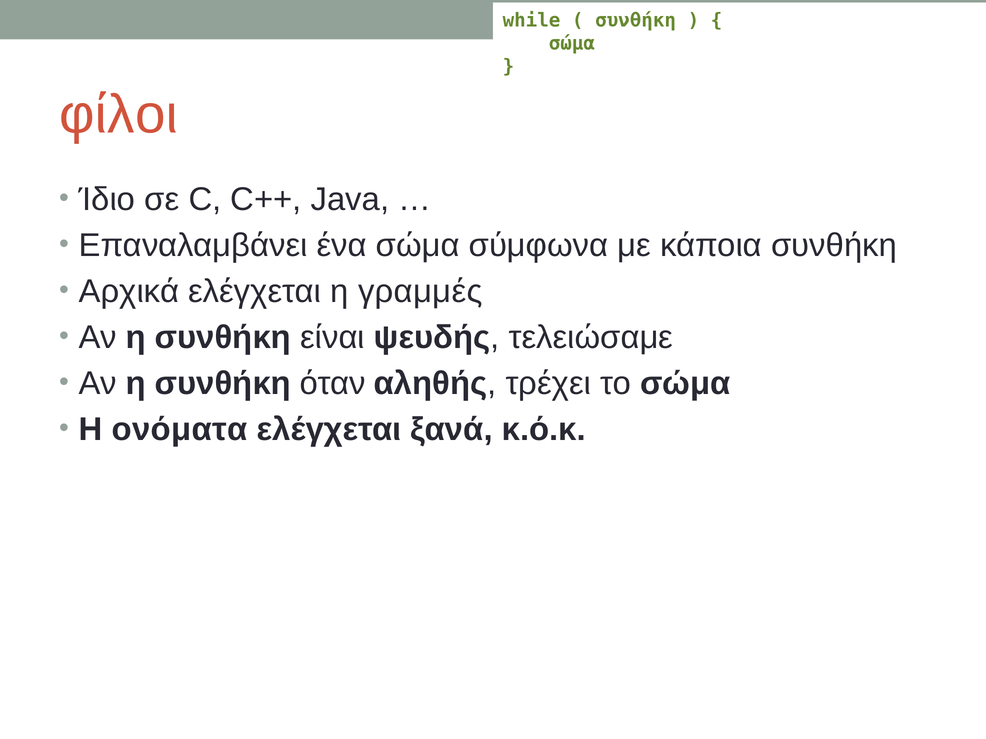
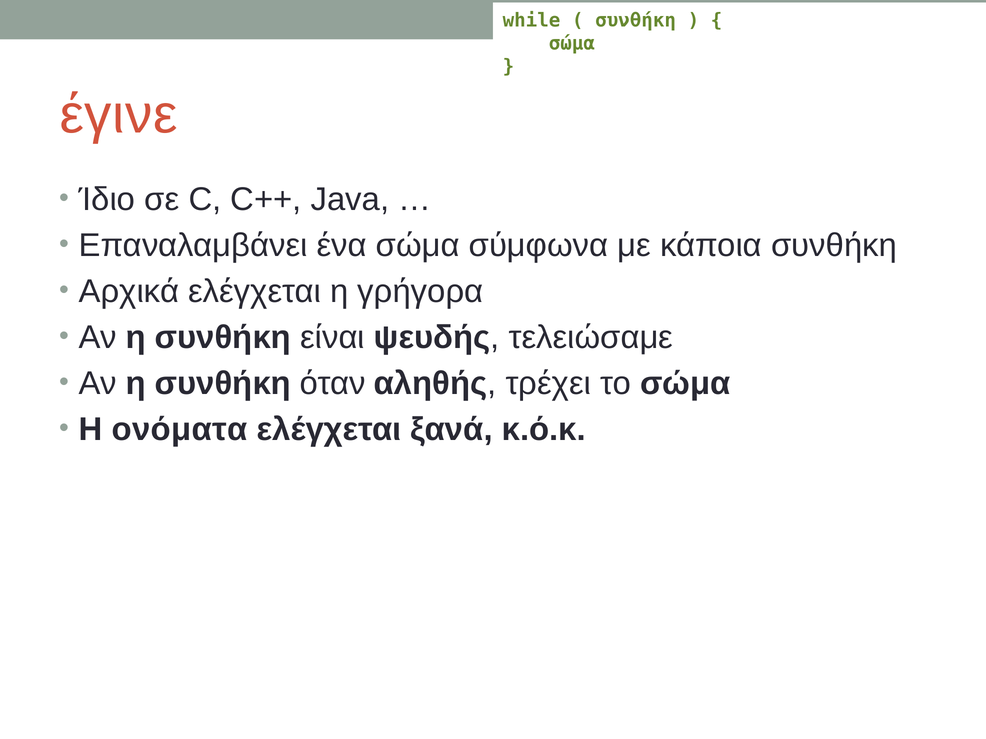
φίλοι: φίλοι -> έγινε
γραμμές: γραμμές -> γρήγορα
